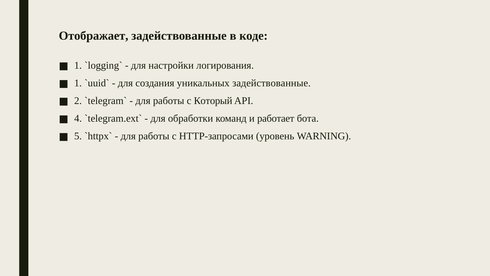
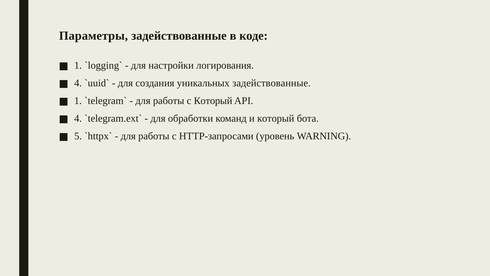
Отображает: Отображает -> Параметры
1 at (78, 83): 1 -> 4
2 at (78, 101): 2 -> 1
и работает: работает -> который
